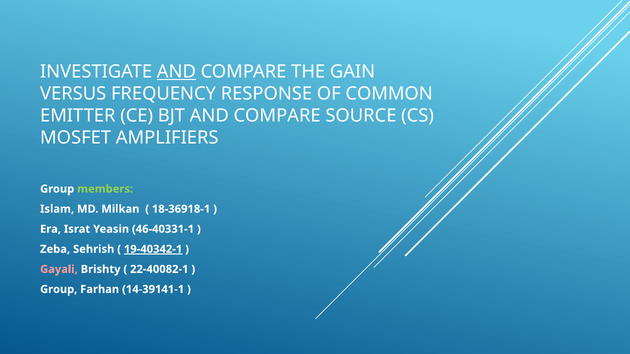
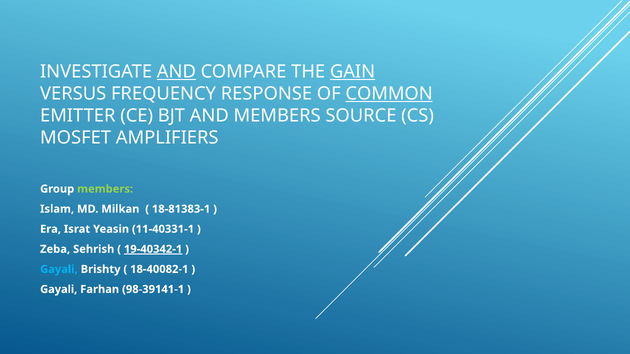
GAIN underline: none -> present
COMMON underline: none -> present
BJT AND COMPARE: COMPARE -> MEMBERS
18-36918-1: 18-36918-1 -> 18-81383-1
46-40331-1: 46-40331-1 -> 11-40331-1
Gayali at (59, 269) colour: pink -> light blue
22-40082-1: 22-40082-1 -> 18-40082-1
Group at (59, 290): Group -> Gayali
14-39141-1: 14-39141-1 -> 98-39141-1
